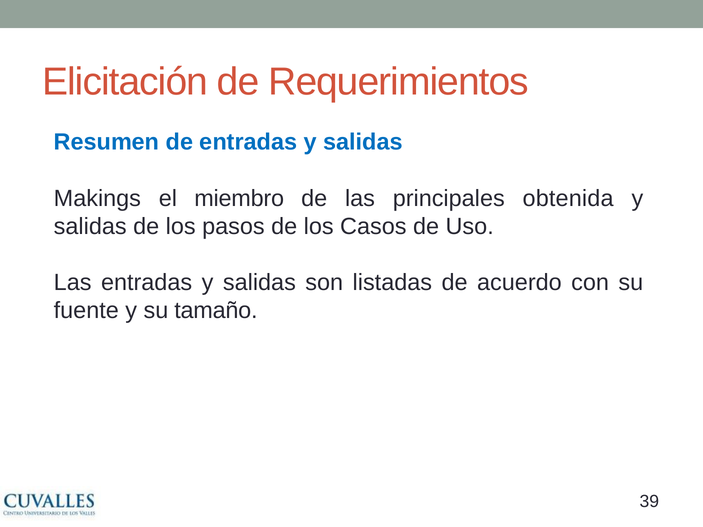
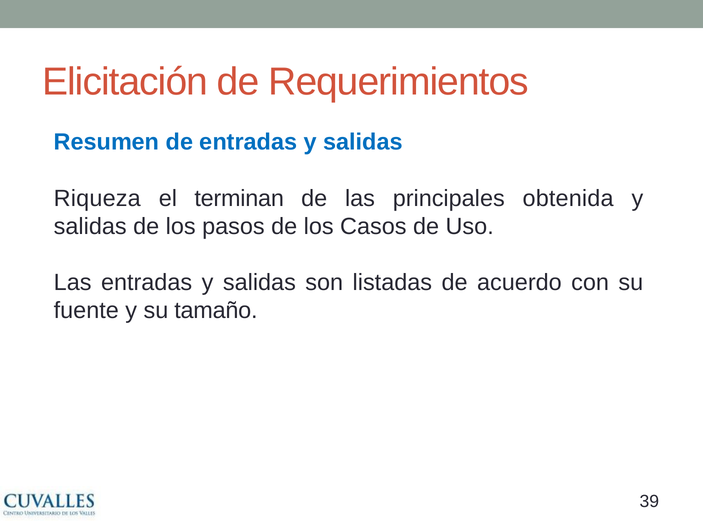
Makings: Makings -> Riqueza
miembro: miembro -> terminan
